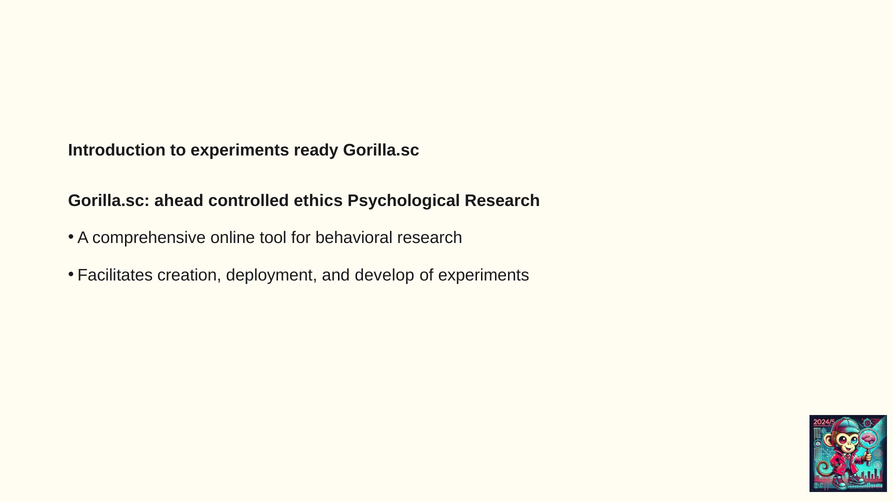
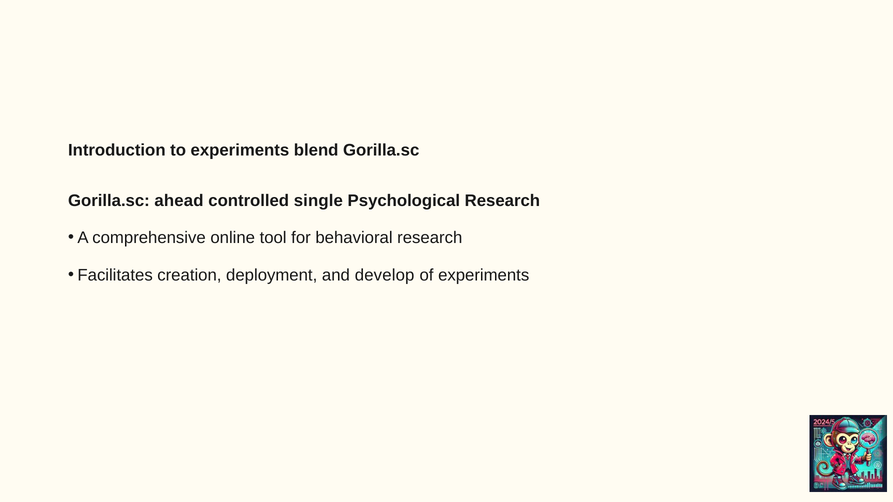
ready: ready -> blend
ethics: ethics -> single
